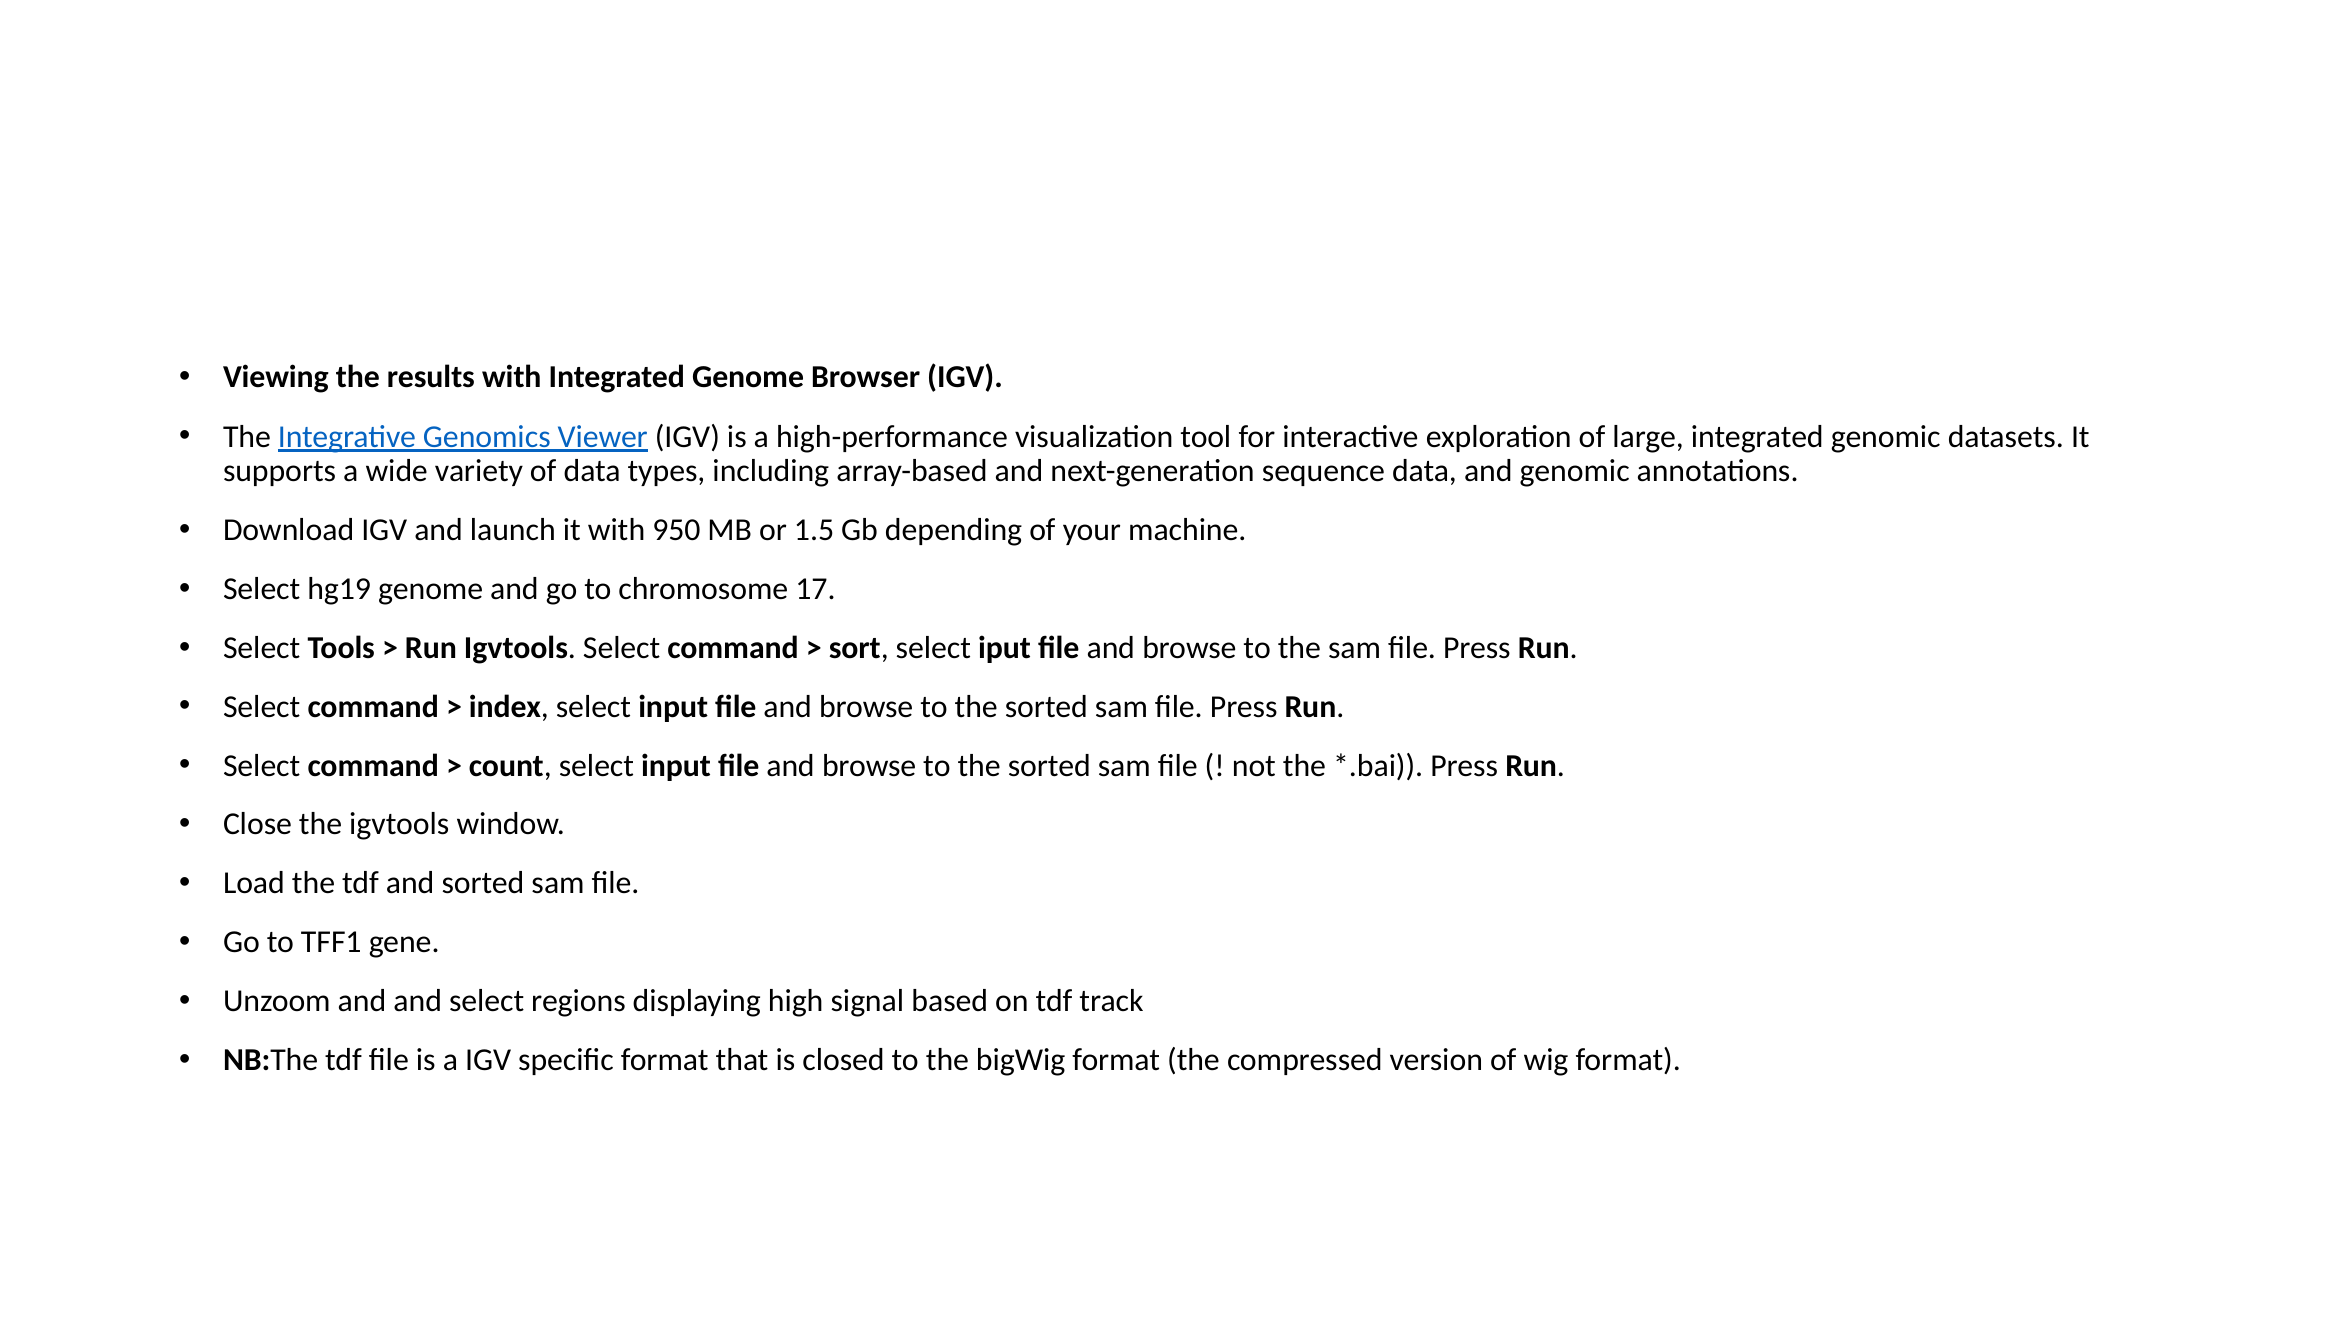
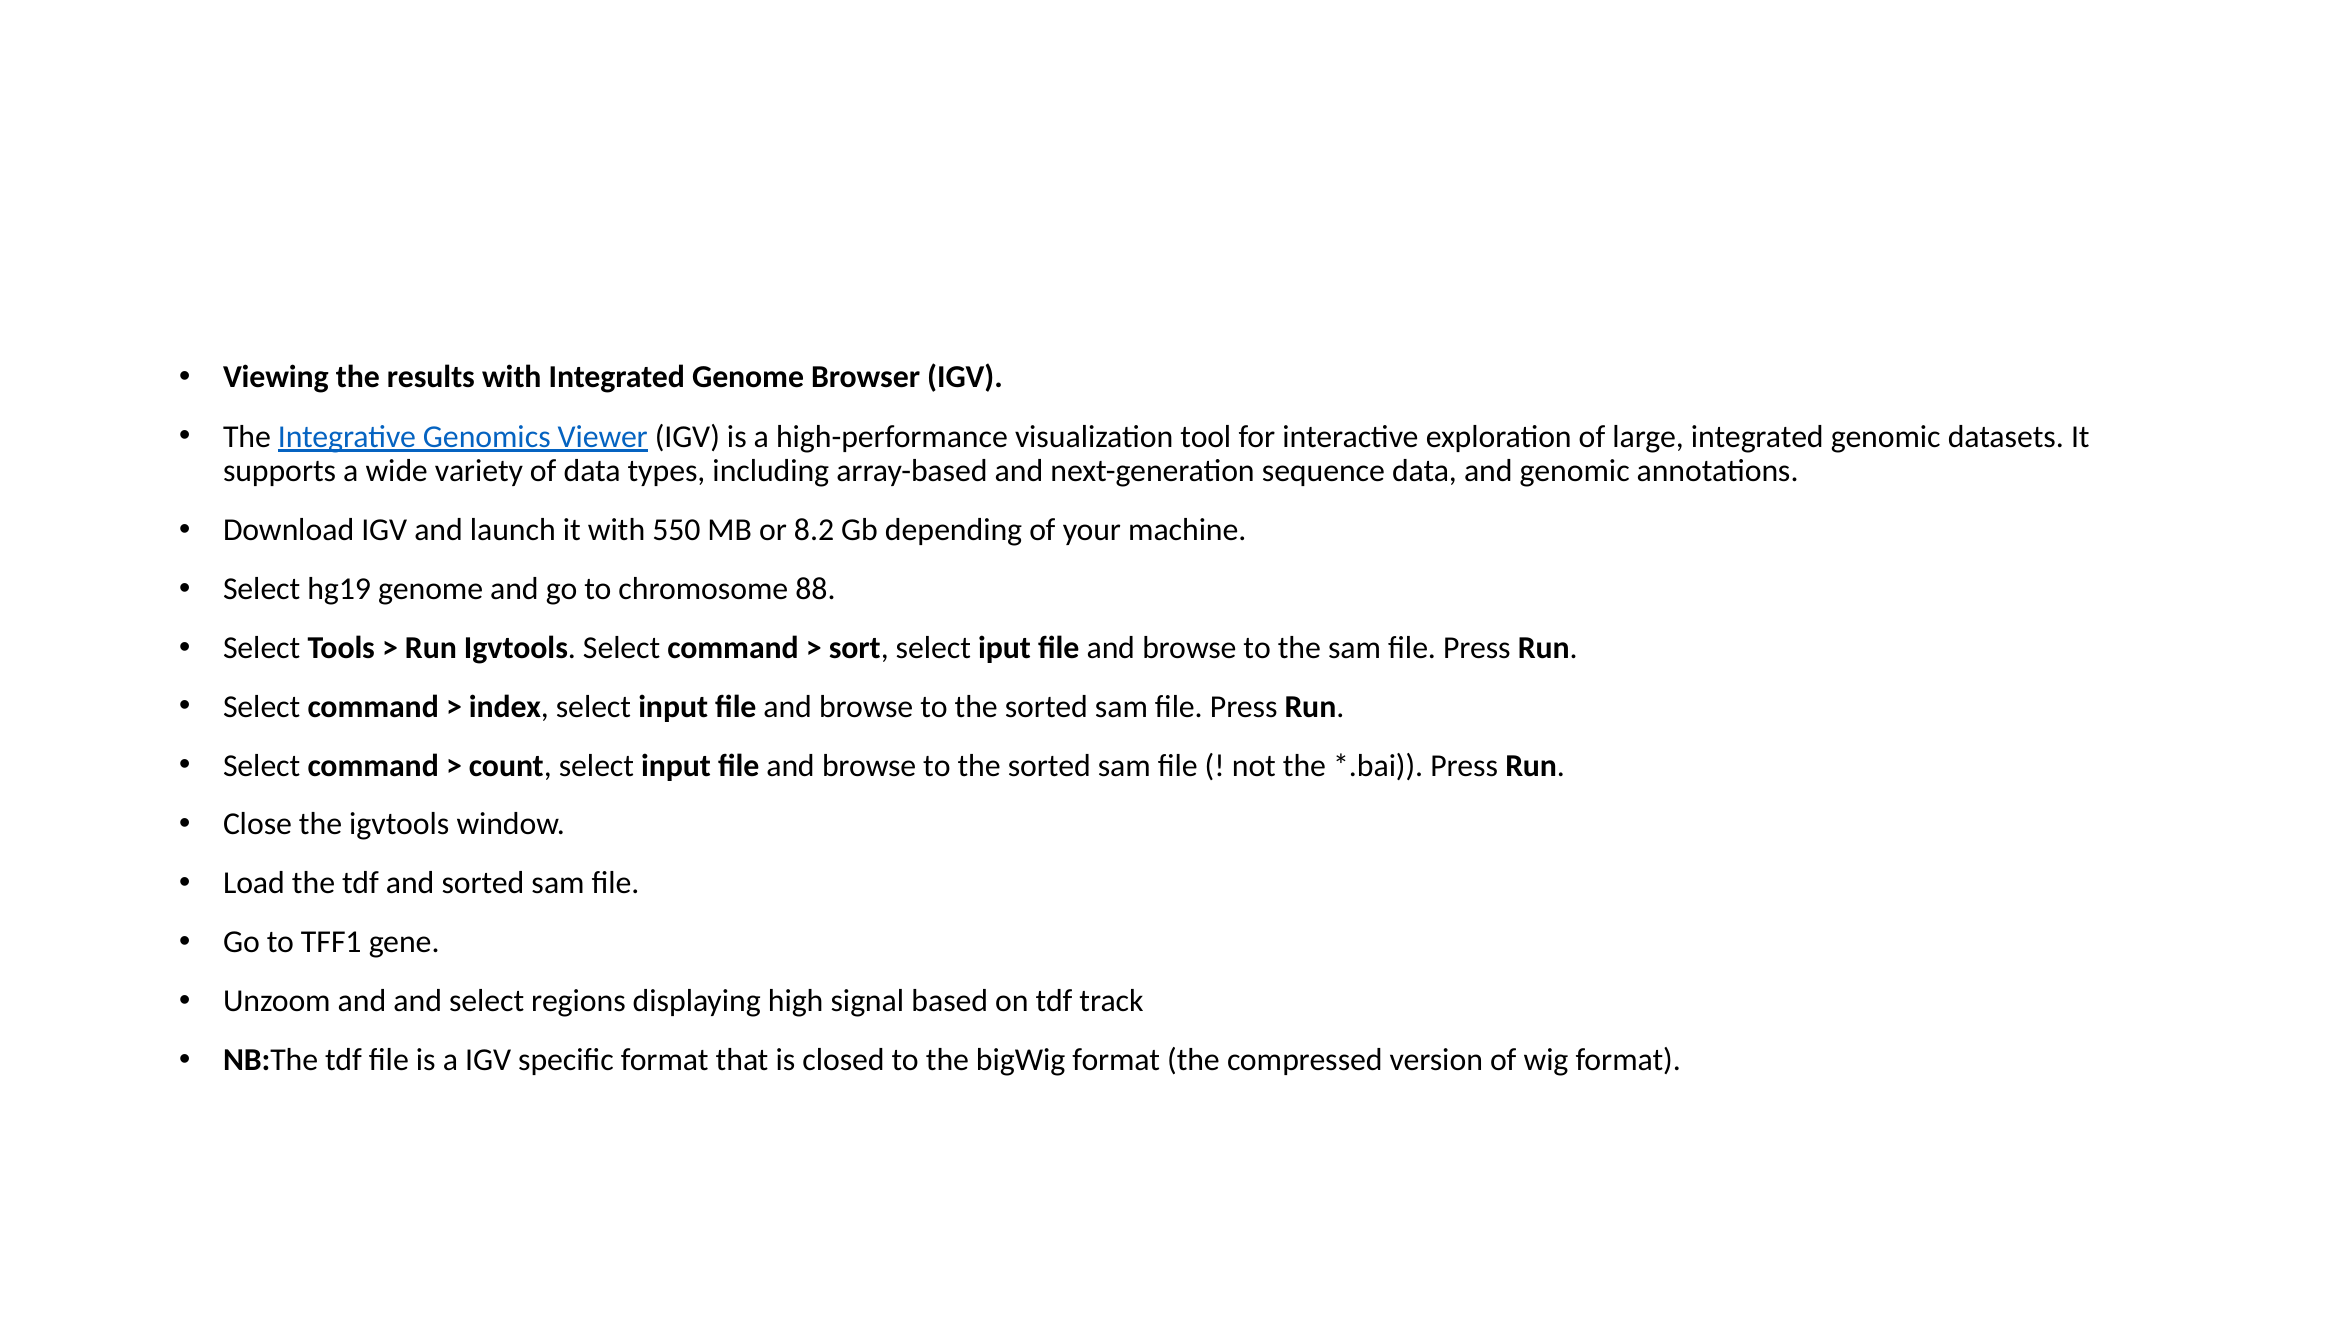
950: 950 -> 550
1.5: 1.5 -> 8.2
17: 17 -> 88
